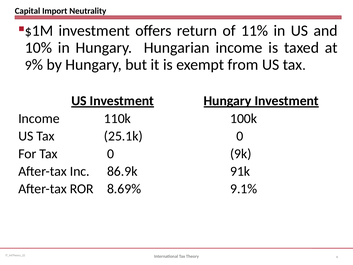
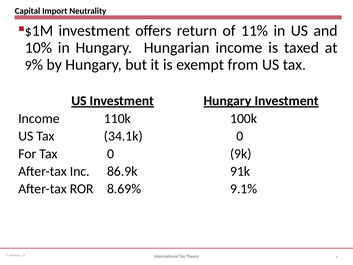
25.1k: 25.1k -> 34.1k
